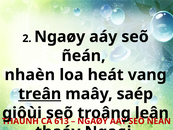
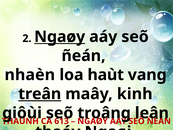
Ngaøy at (60, 37) underline: none -> present
heát: heát -> haùt
saép: saép -> kinh
